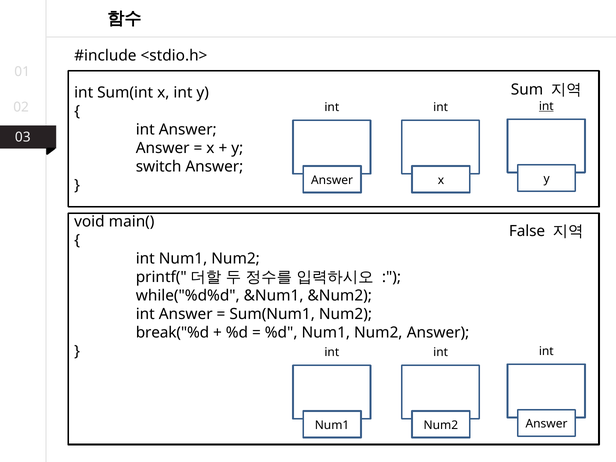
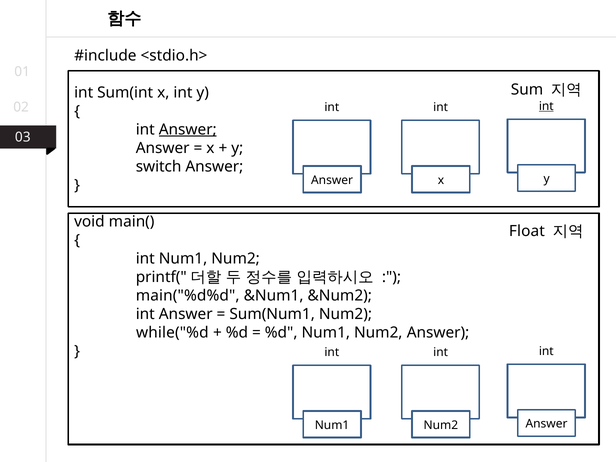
Answer at (188, 129) underline: none -> present
False: False -> Float
while("%d%d: while("%d%d -> main("%d%d
break("%d: break("%d -> while("%d
